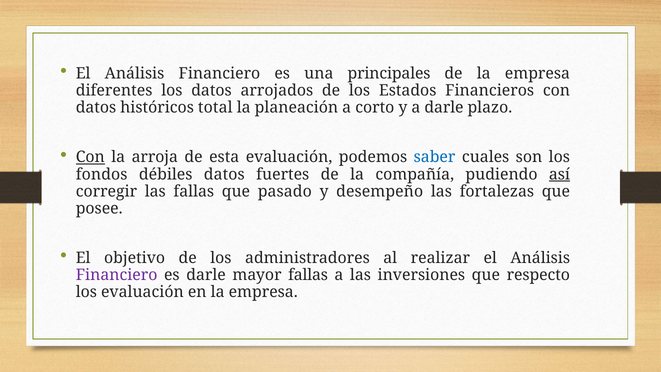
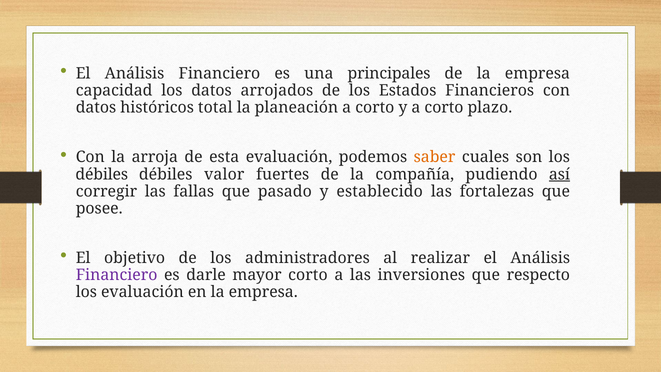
diferentes: diferentes -> capacidad
y a darle: darle -> corto
Con at (90, 157) underline: present -> none
saber colour: blue -> orange
fondos at (102, 174): fondos -> débiles
débiles datos: datos -> valor
desempeño: desempeño -> establecido
mayor fallas: fallas -> corto
